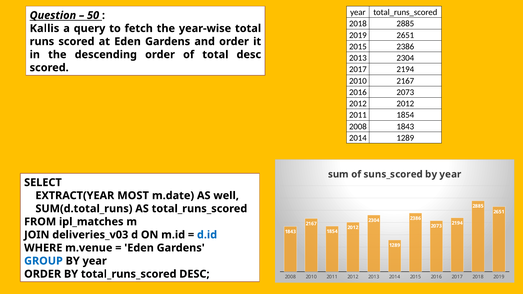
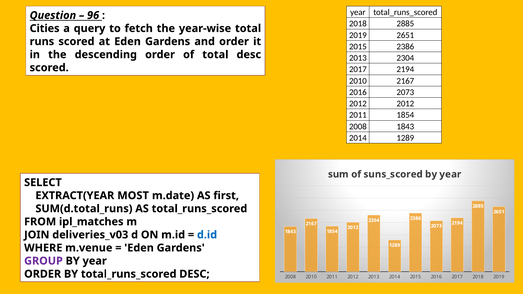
50: 50 -> 96
Kallis: Kallis -> Cities
well: well -> first
GROUP colour: blue -> purple
